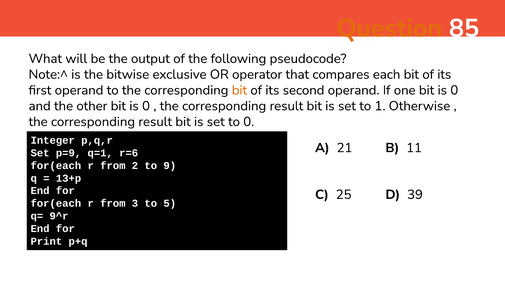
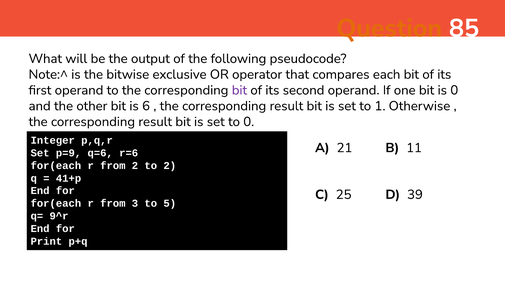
bit at (239, 90) colour: orange -> purple
other bit is 0: 0 -> 6
q=1: q=1 -> q=6
to 9: 9 -> 2
13+p: 13+p -> 41+p
